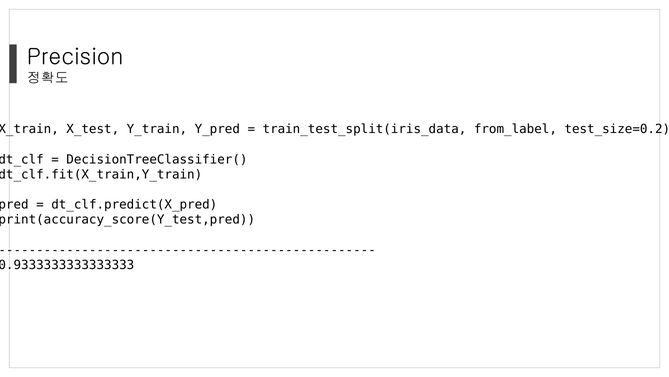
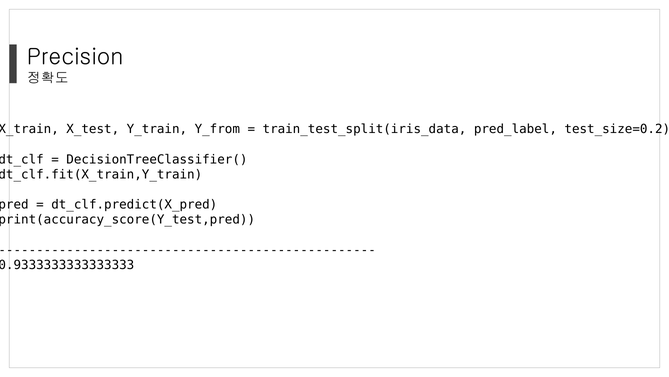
Y_pred: Y_pred -> Y_from
from_label: from_label -> pred_label
